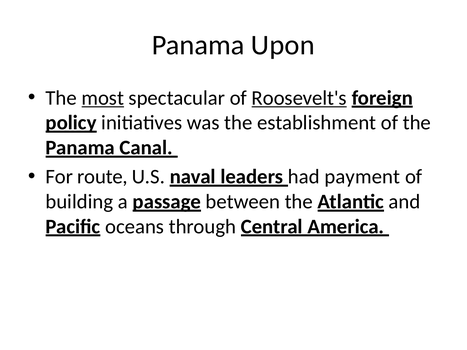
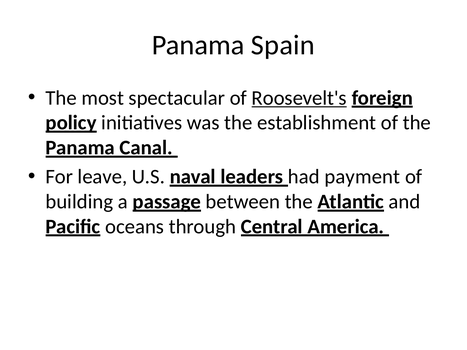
Upon: Upon -> Spain
most underline: present -> none
route: route -> leave
